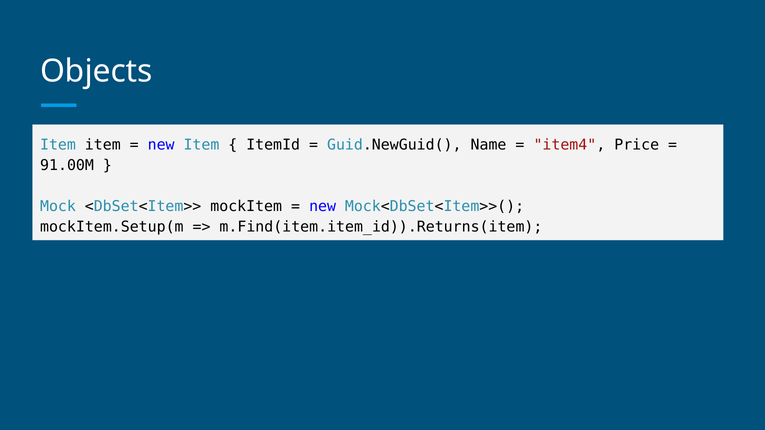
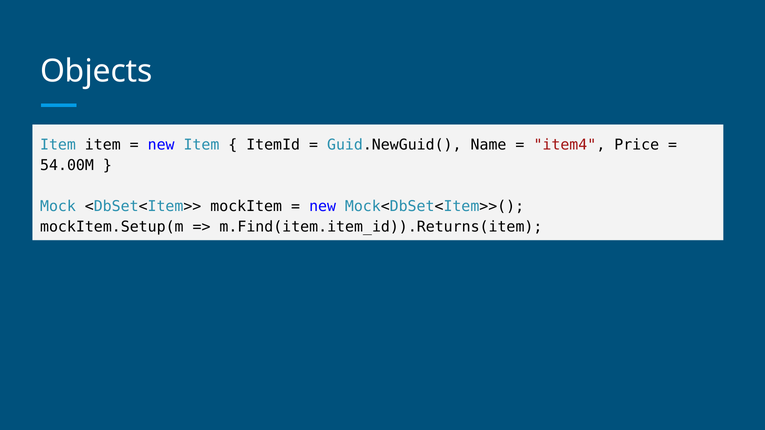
91.00M: 91.00M -> 54.00M
